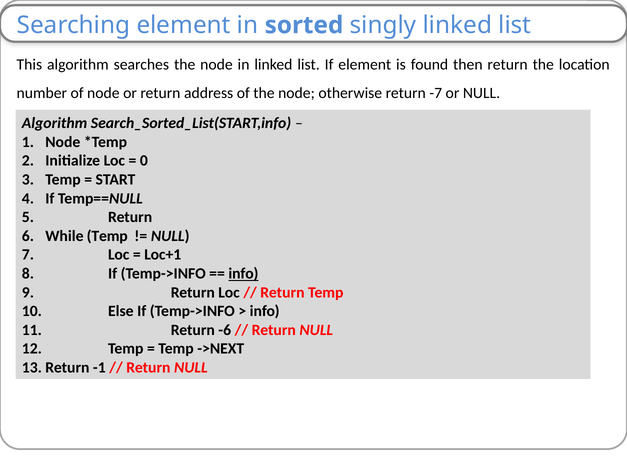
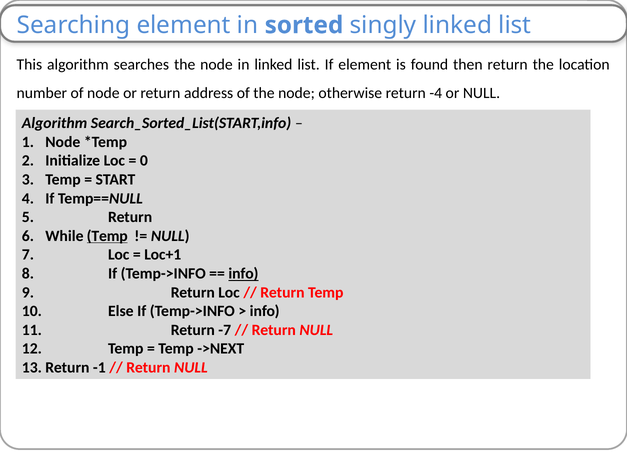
-7: -7 -> -4
Temp at (107, 236) underline: none -> present
-6: -6 -> -7
